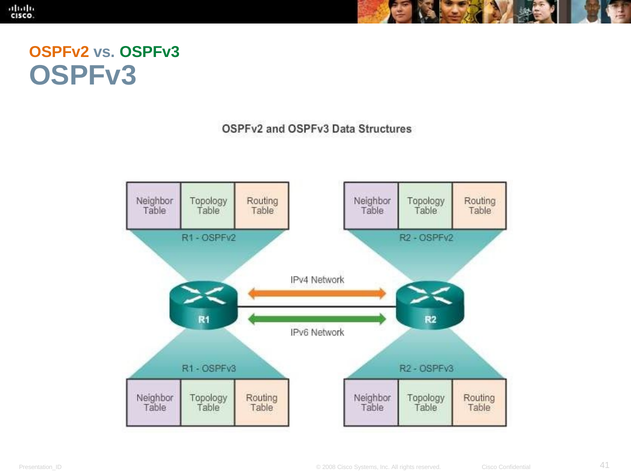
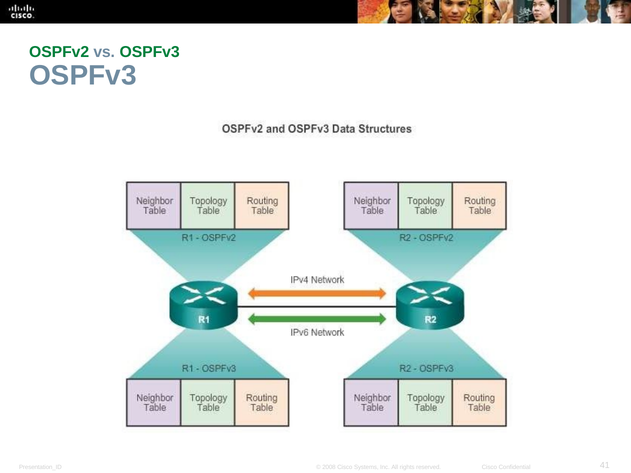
OSPFv2 colour: orange -> green
